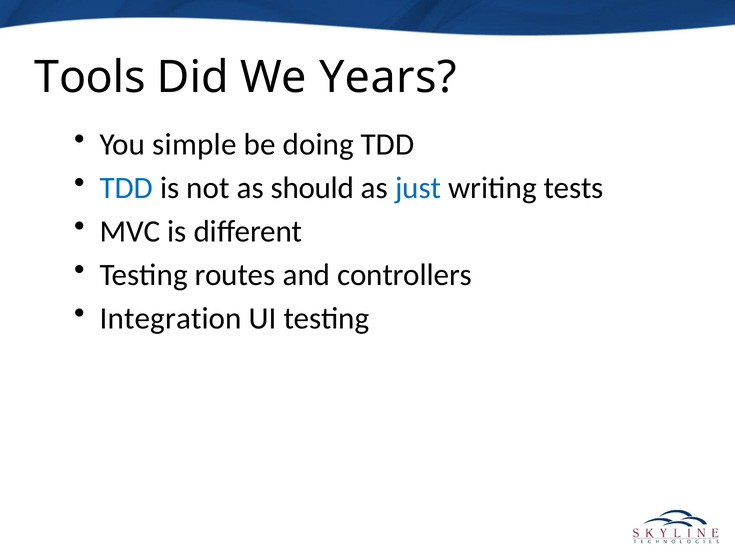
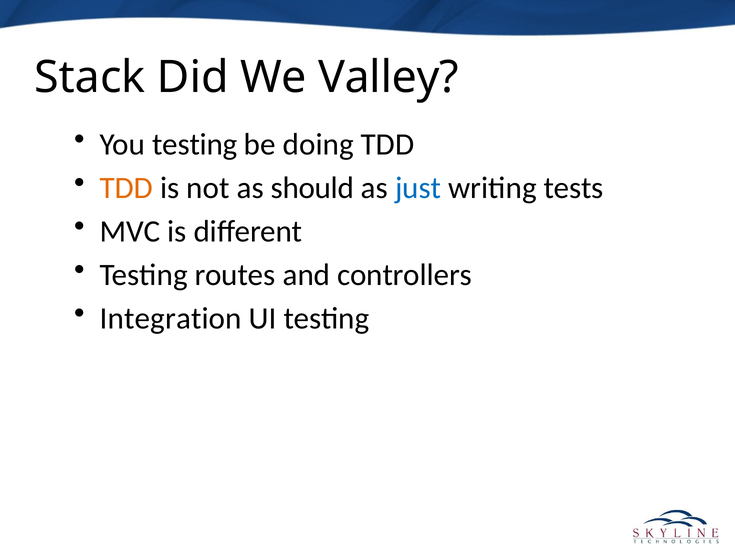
Tools: Tools -> Stack
Years: Years -> Valley
You simple: simple -> testing
TDD at (126, 188) colour: blue -> orange
